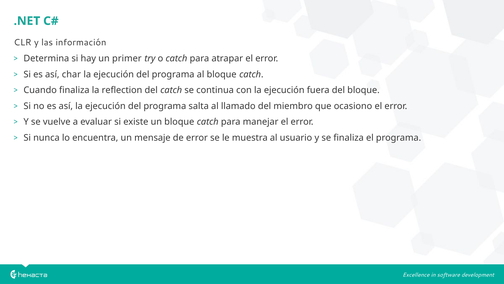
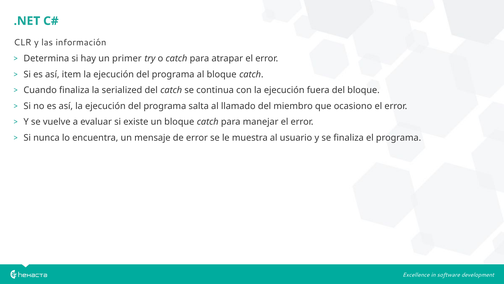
char: char -> item
reflection: reflection -> serialized
